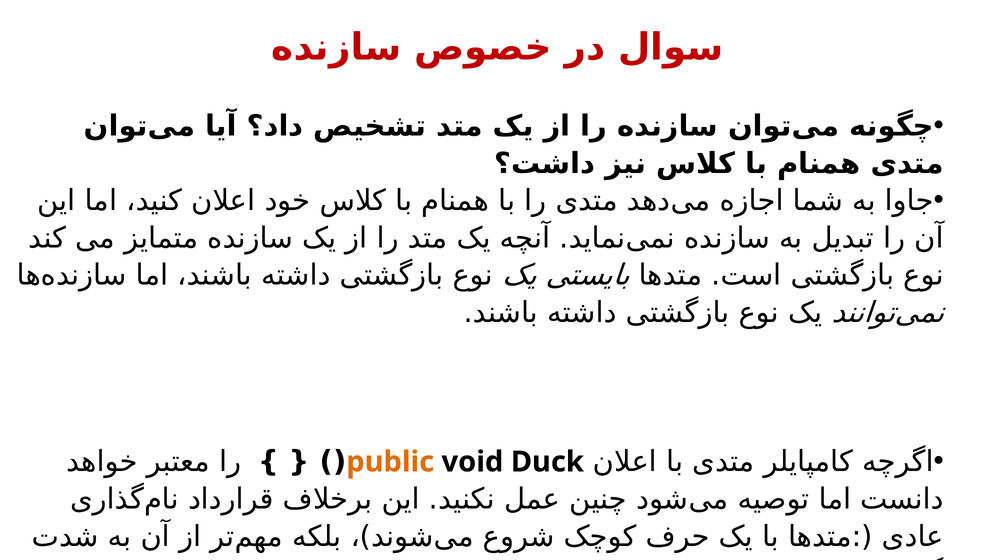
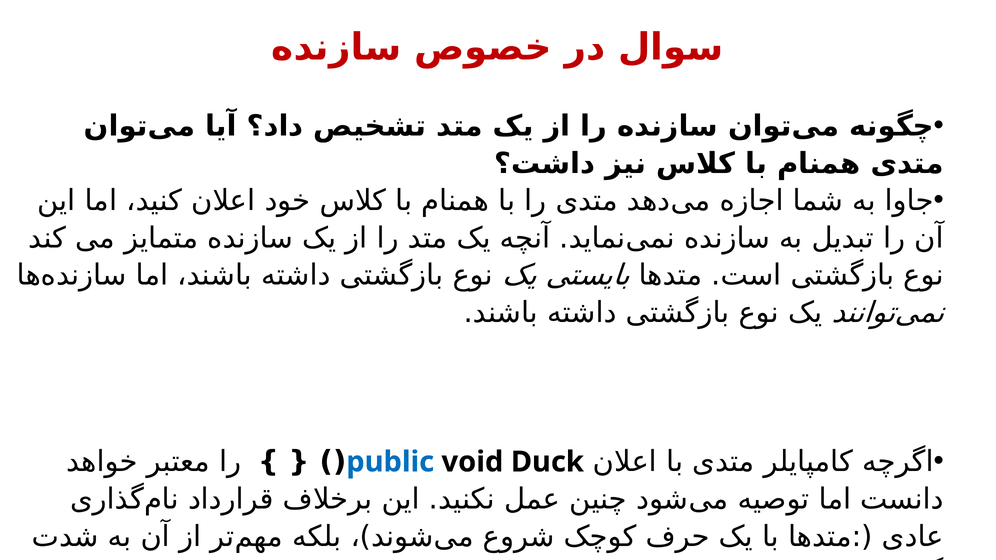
public colour: orange -> blue
